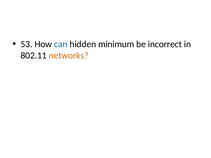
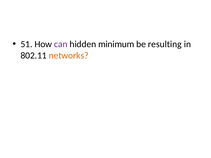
53: 53 -> 51
can colour: blue -> purple
incorrect: incorrect -> resulting
